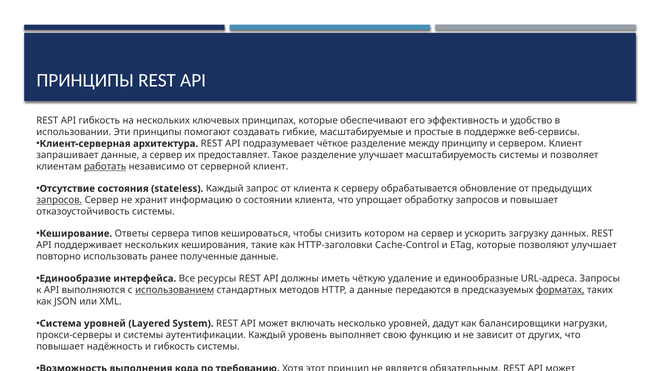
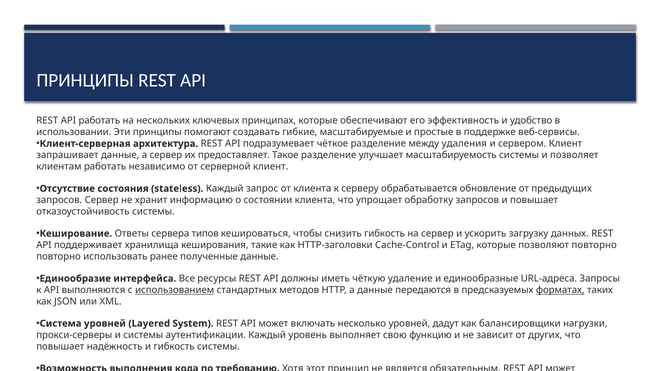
API гибкость: гибкость -> работать
принципу: принципу -> удаления
работать at (105, 167) underline: present -> none
запросов at (59, 200) underline: present -> none
снизить котором: котором -> гибкость
поддерживает нескольких: нескольких -> хранилища
позволяют улучшает: улучшает -> повторно
